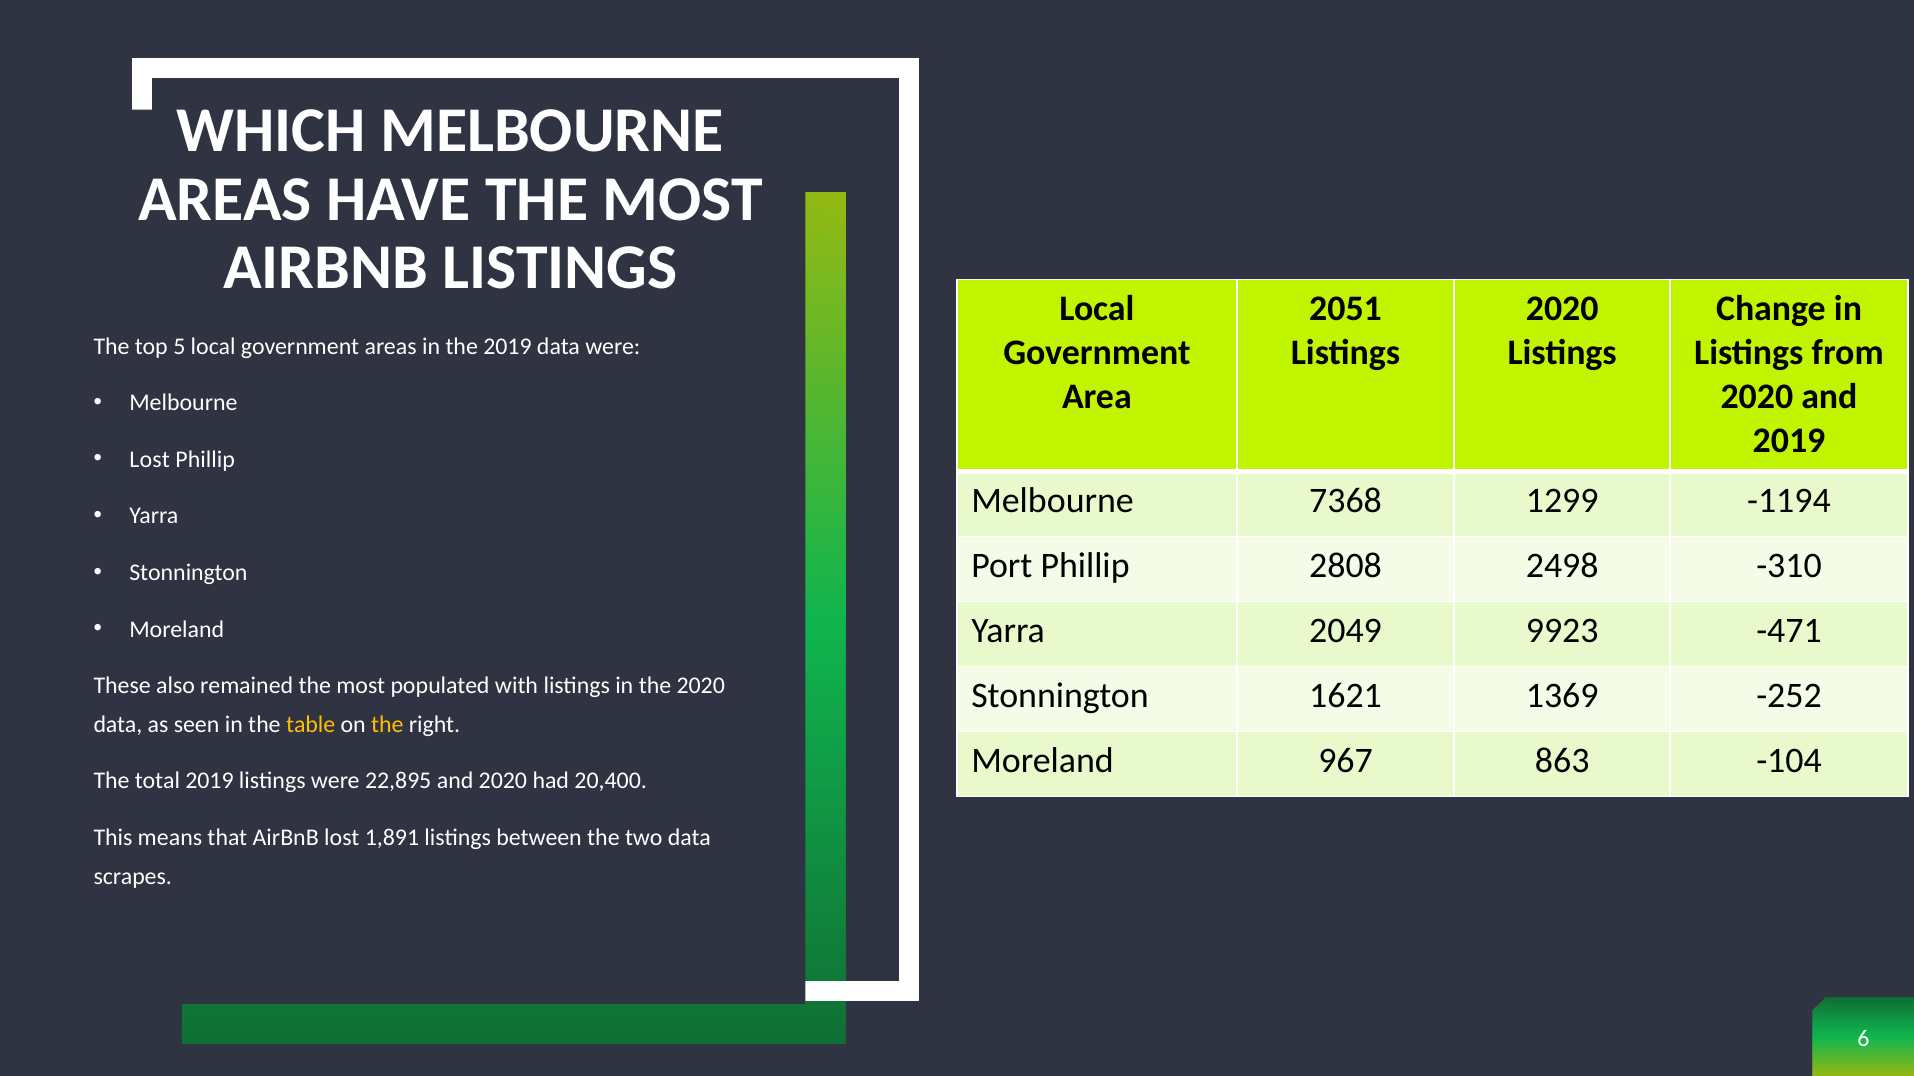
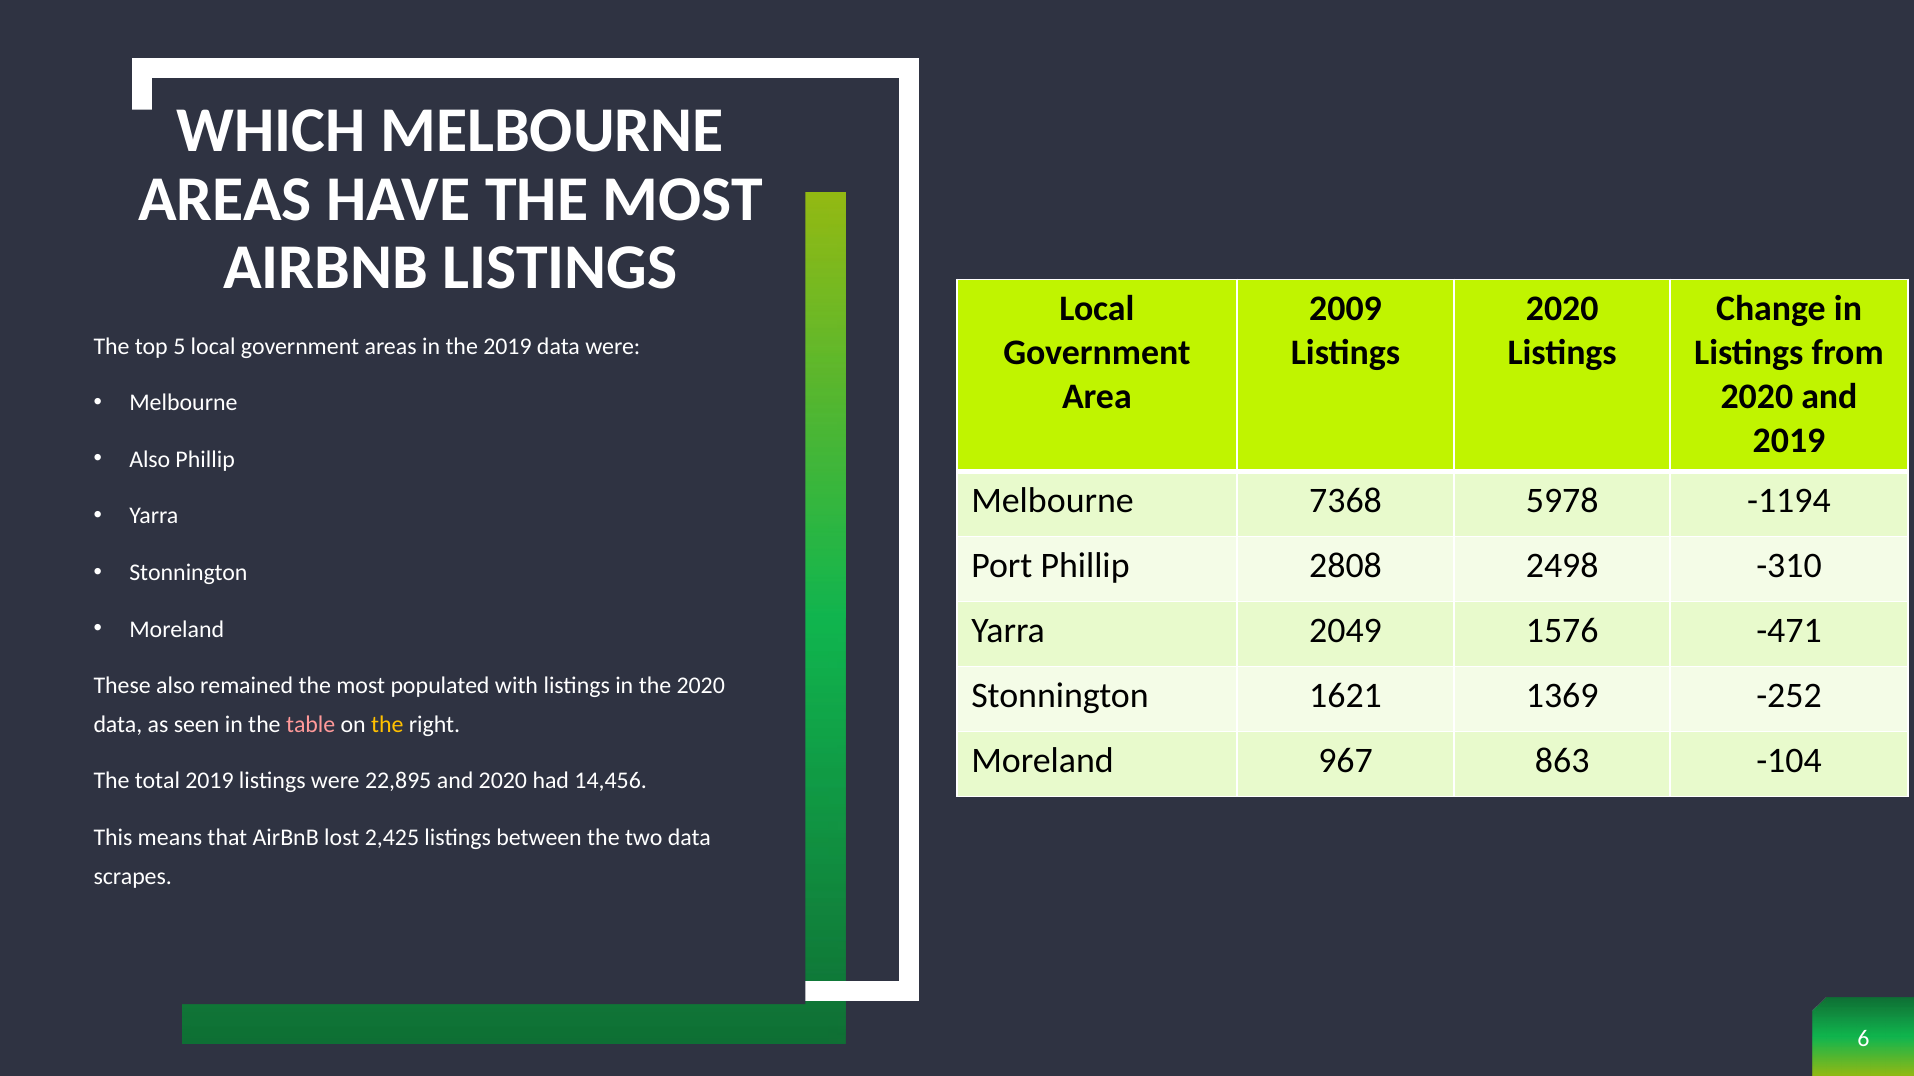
2051: 2051 -> 2009
Lost at (150, 460): Lost -> Also
1299: 1299 -> 5978
9923: 9923 -> 1576
table colour: yellow -> pink
20,400: 20,400 -> 14,456
1,891: 1,891 -> 2,425
